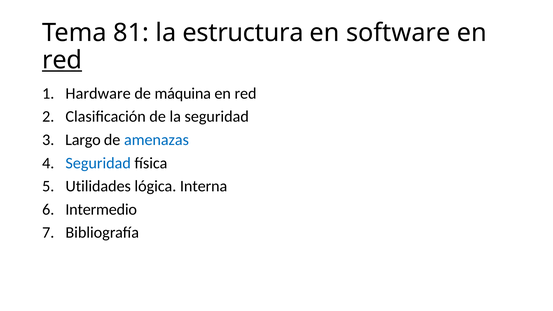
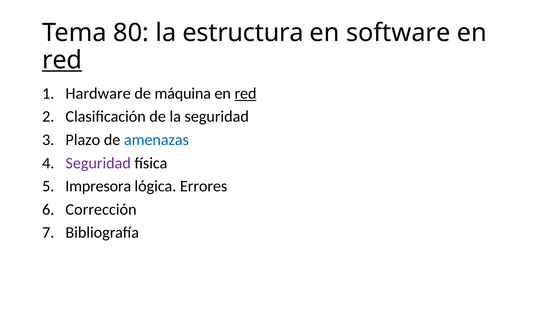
81: 81 -> 80
red at (246, 93) underline: none -> present
Largo: Largo -> Plazo
Seguridad at (98, 163) colour: blue -> purple
Utilidades: Utilidades -> Impresora
Interna: Interna -> Errores
Intermedio: Intermedio -> Corrección
